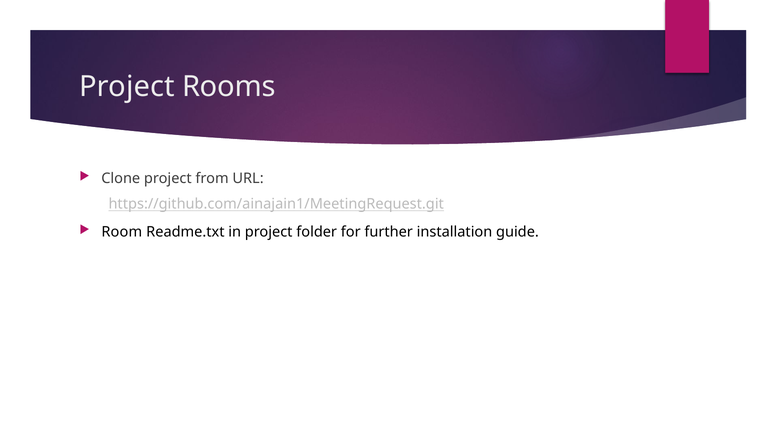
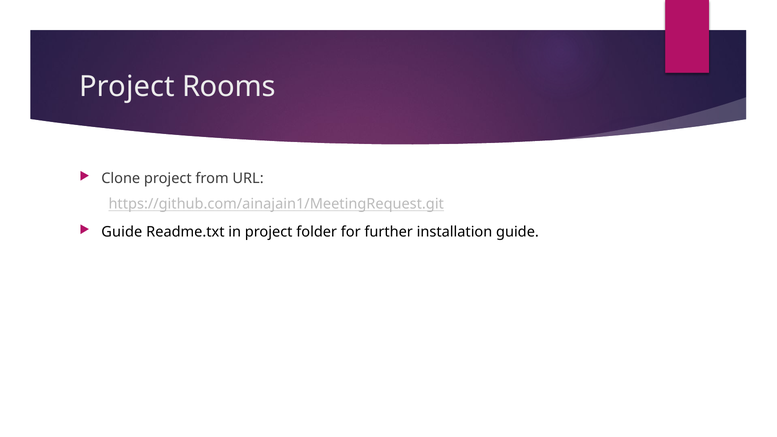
Room at (122, 232): Room -> Guide
